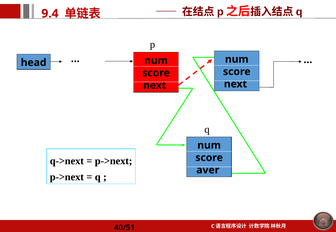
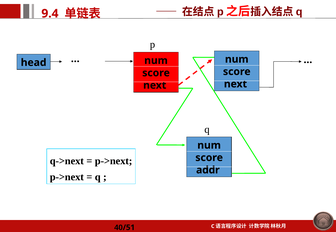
aver: aver -> addr
